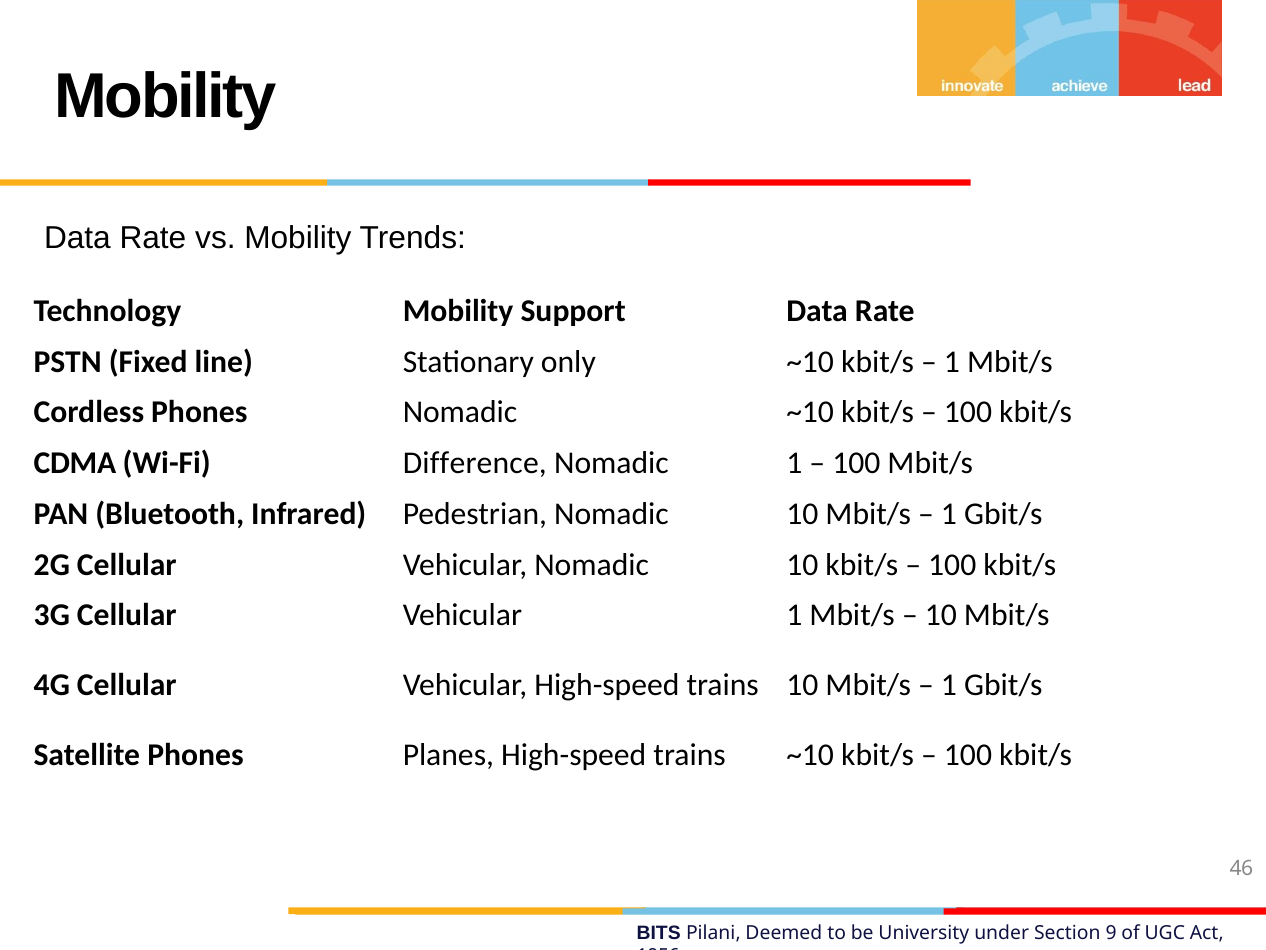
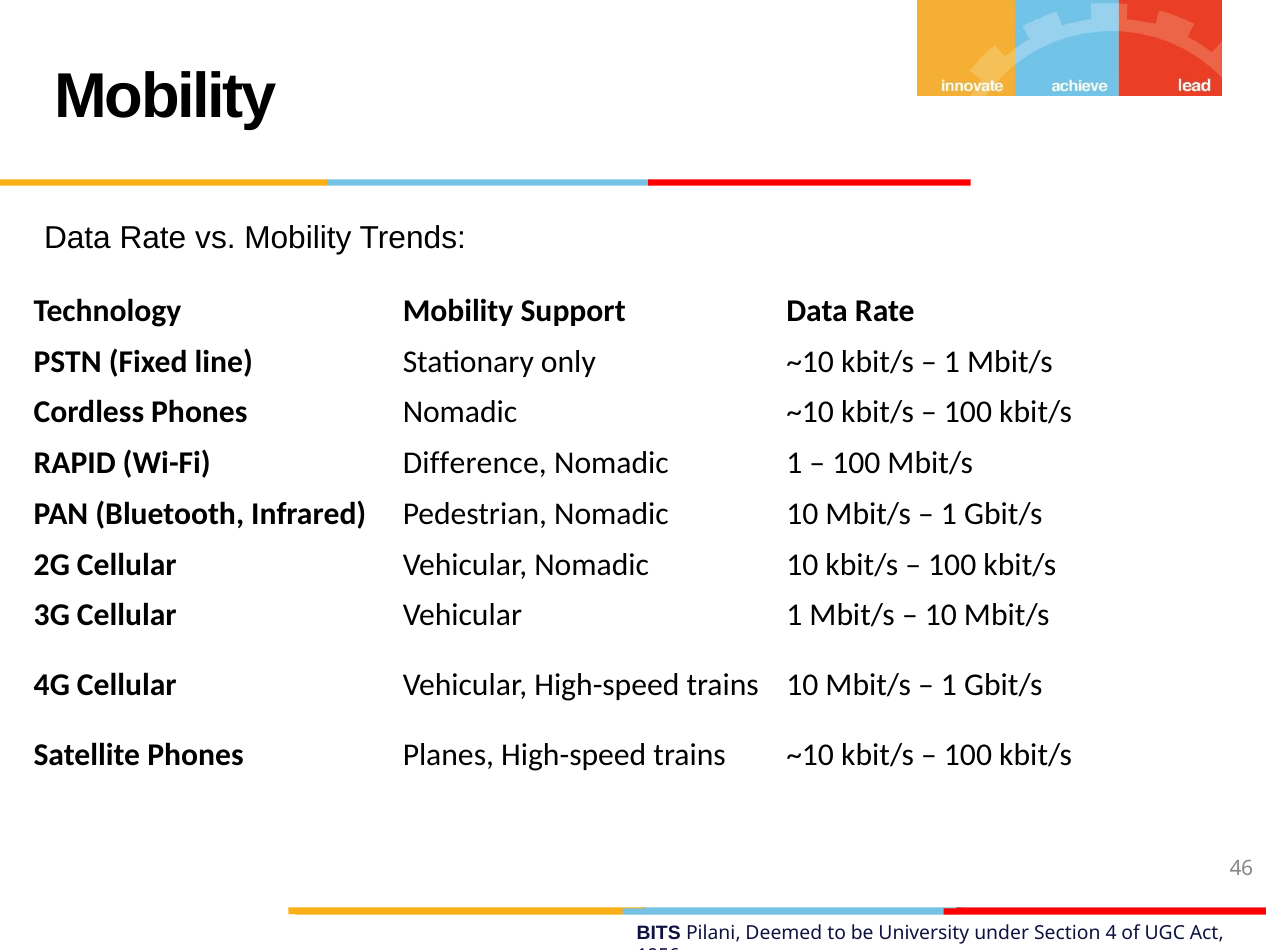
CDMA: CDMA -> RAPID
9: 9 -> 4
